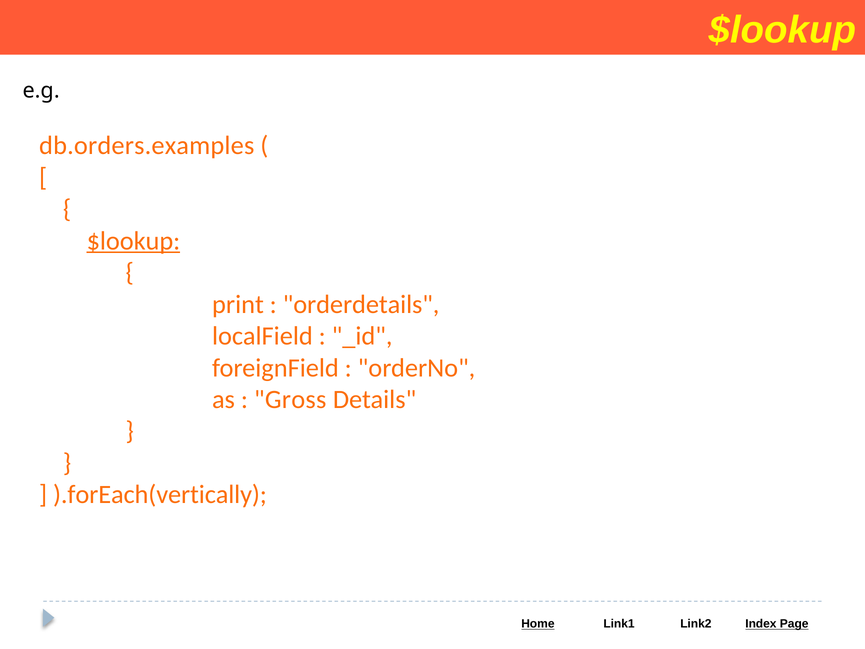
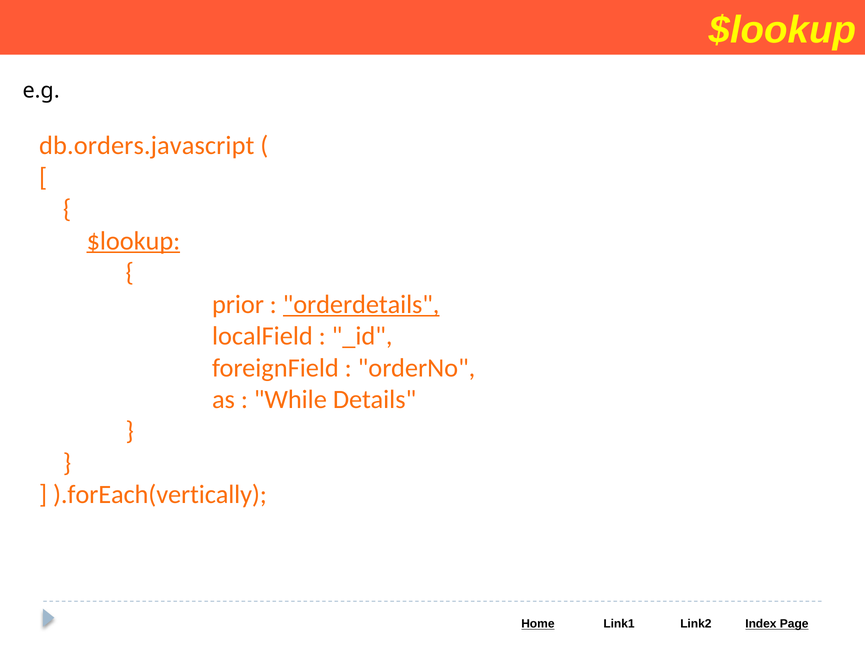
db.orders.examples: db.orders.examples -> db.orders.javascript
print: print -> prior
orderdetails underline: none -> present
Gross: Gross -> While
